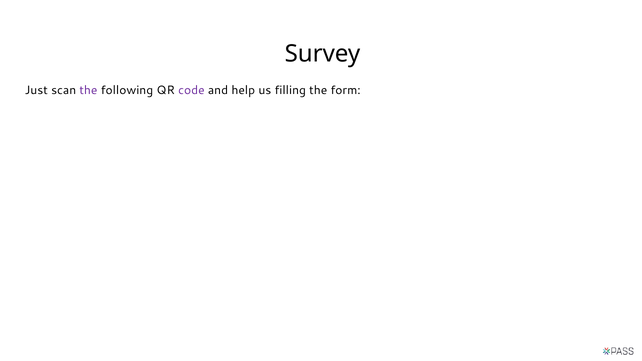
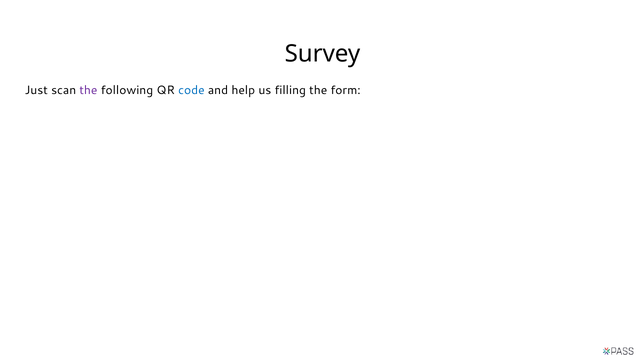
code colour: purple -> blue
